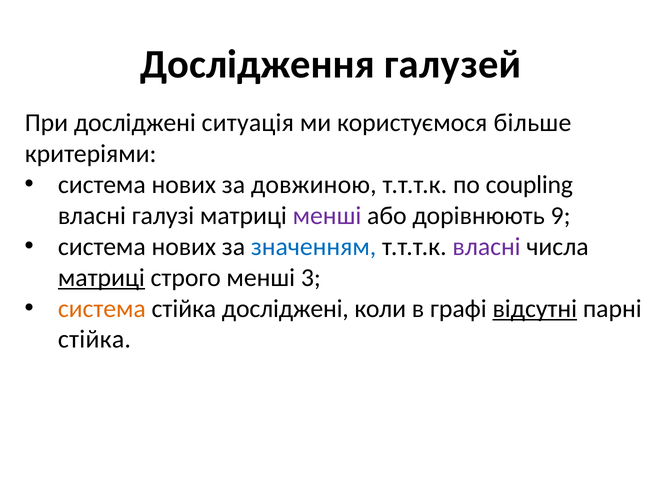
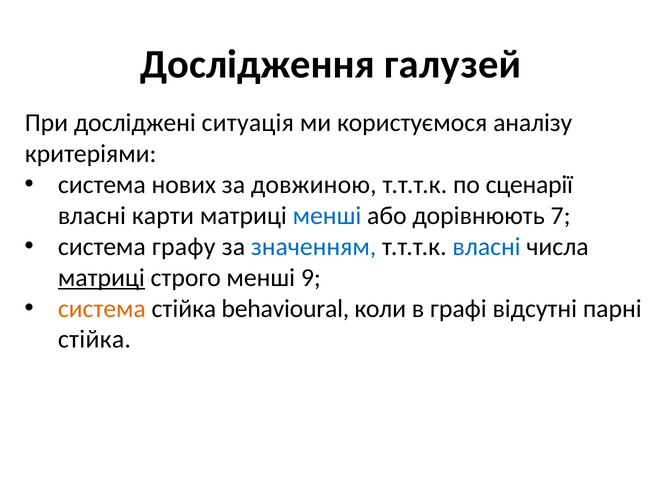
більше: більше -> аналізу
coupling: coupling -> сценарії
галузі: галузі -> карти
менші at (327, 216) colour: purple -> blue
9: 9 -> 7
нових at (184, 247): нових -> графу
власні at (487, 247) colour: purple -> blue
3: 3 -> 9
стійка досліджені: досліджені -> behavioural
відсутні underline: present -> none
